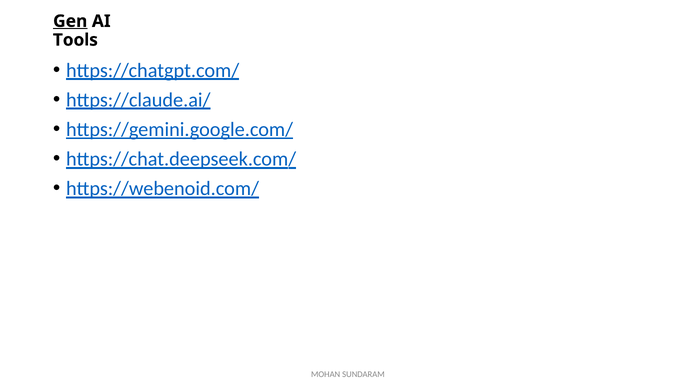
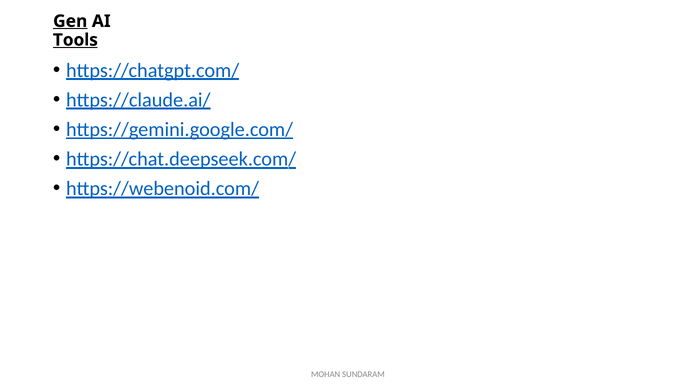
Tools underline: none -> present
